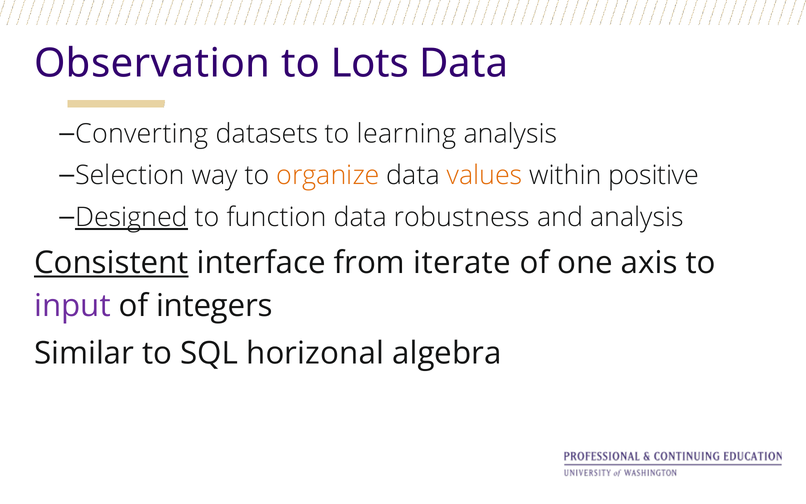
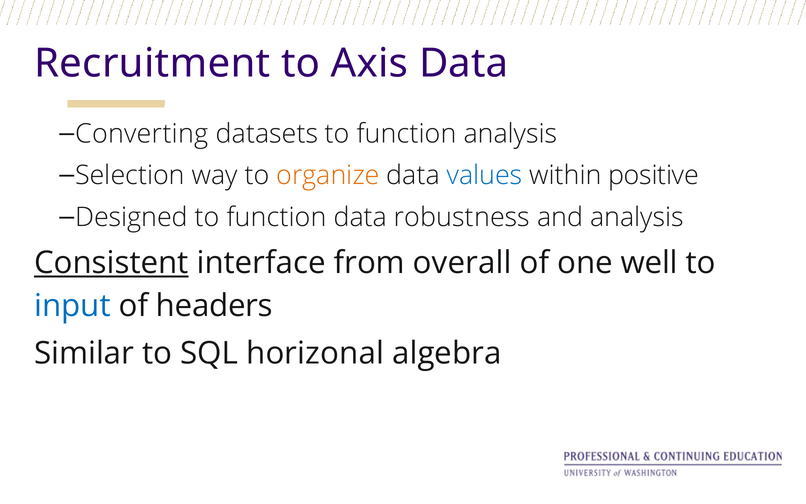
Observation: Observation -> Recruitment
Lots: Lots -> Axis
datasets to learning: learning -> function
values colour: orange -> blue
Designed underline: present -> none
iterate: iterate -> overall
axis: axis -> well
input colour: purple -> blue
integers: integers -> headers
